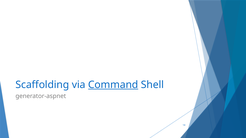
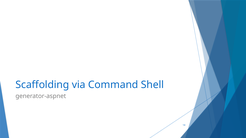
Command underline: present -> none
